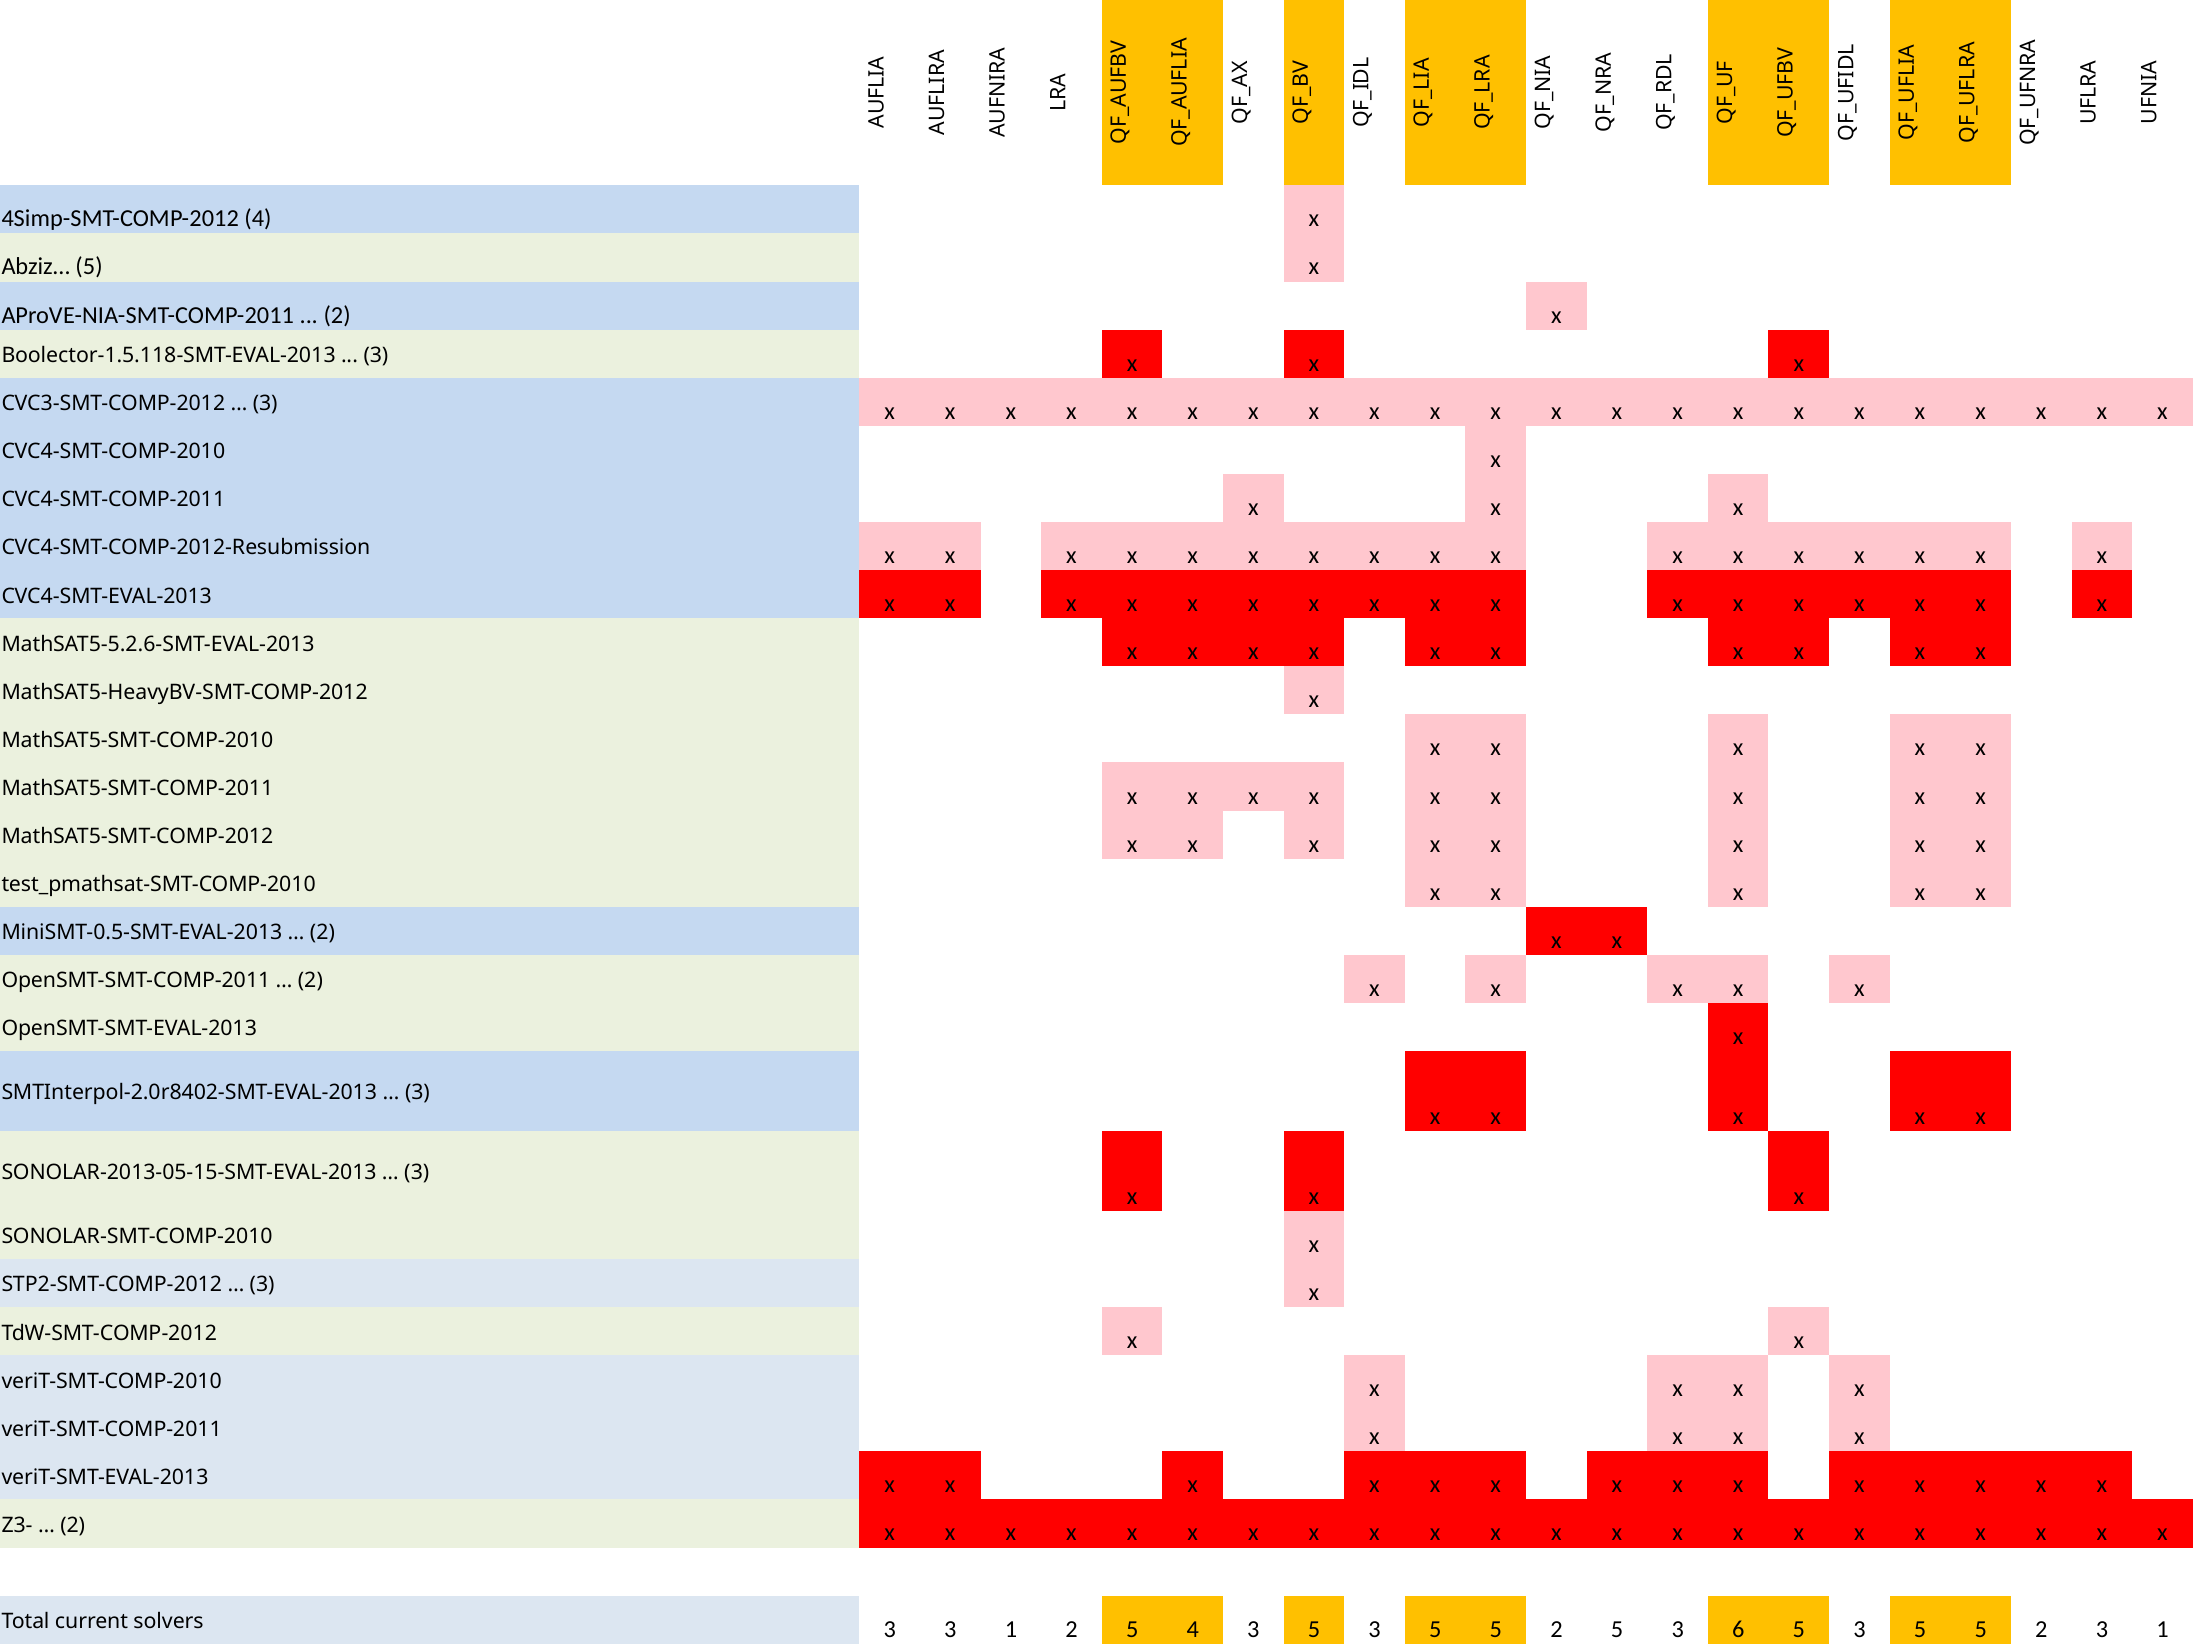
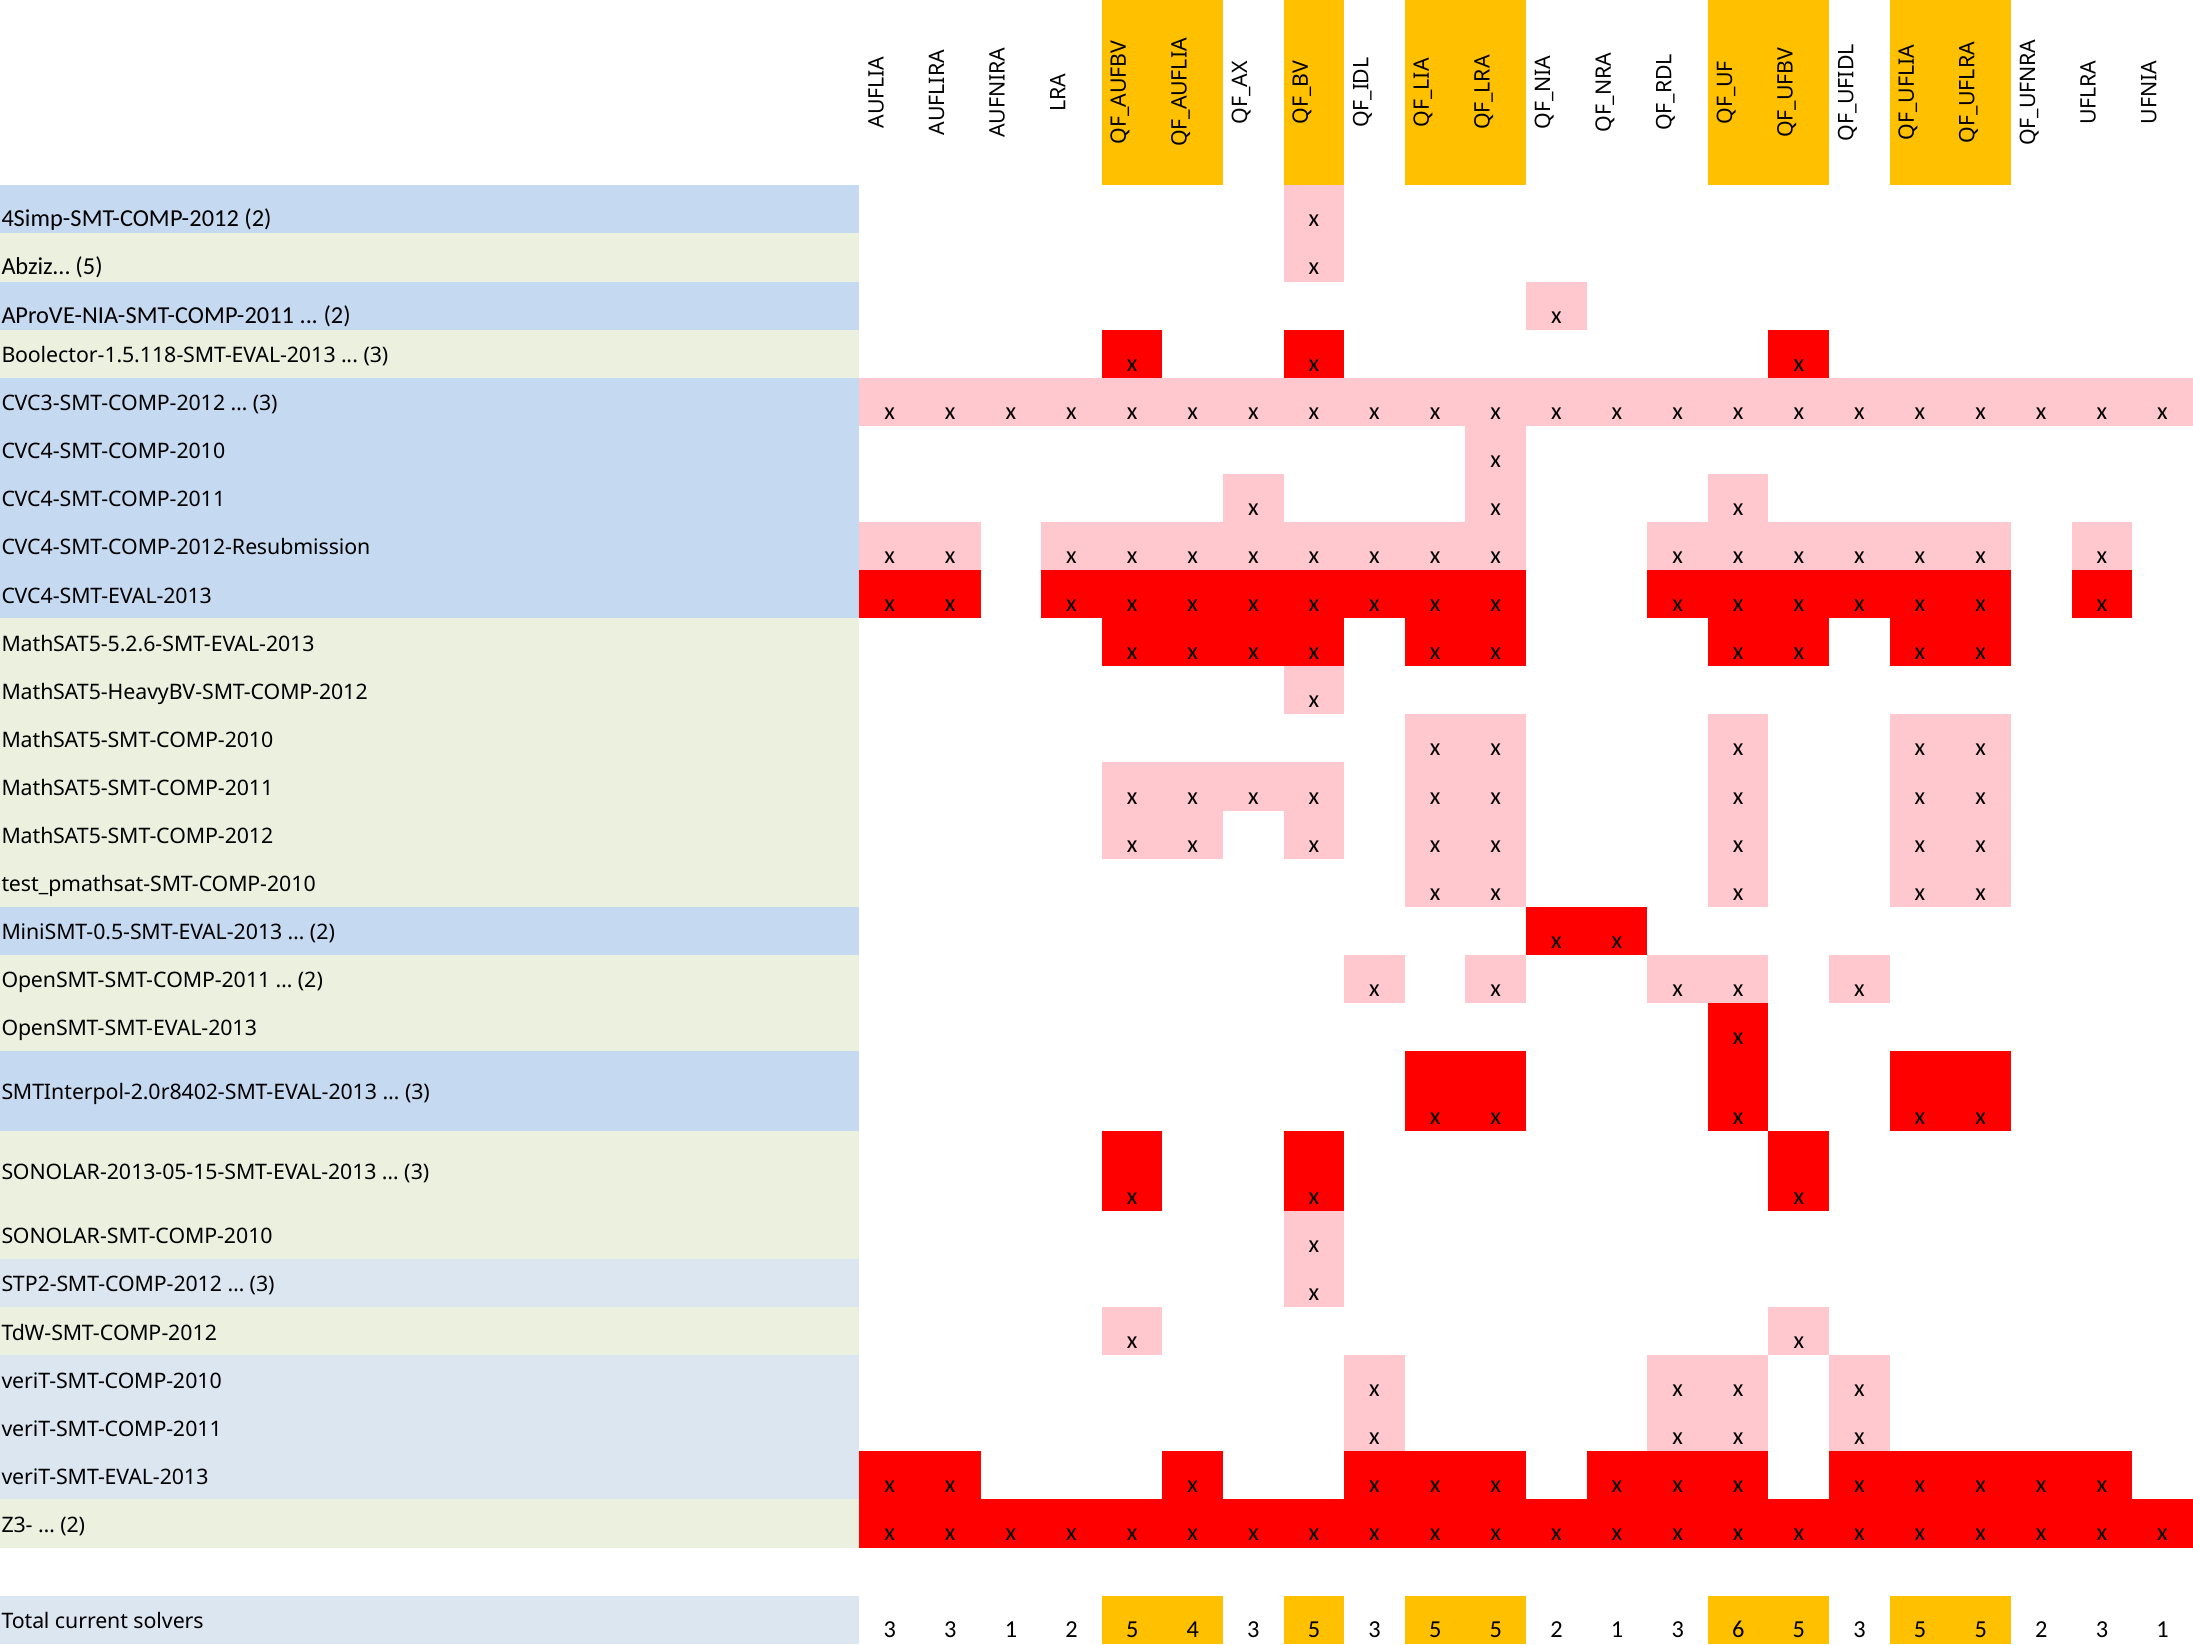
4Simp-SMT-COMP-2012 4: 4 -> 2
5 2 5: 5 -> 1
